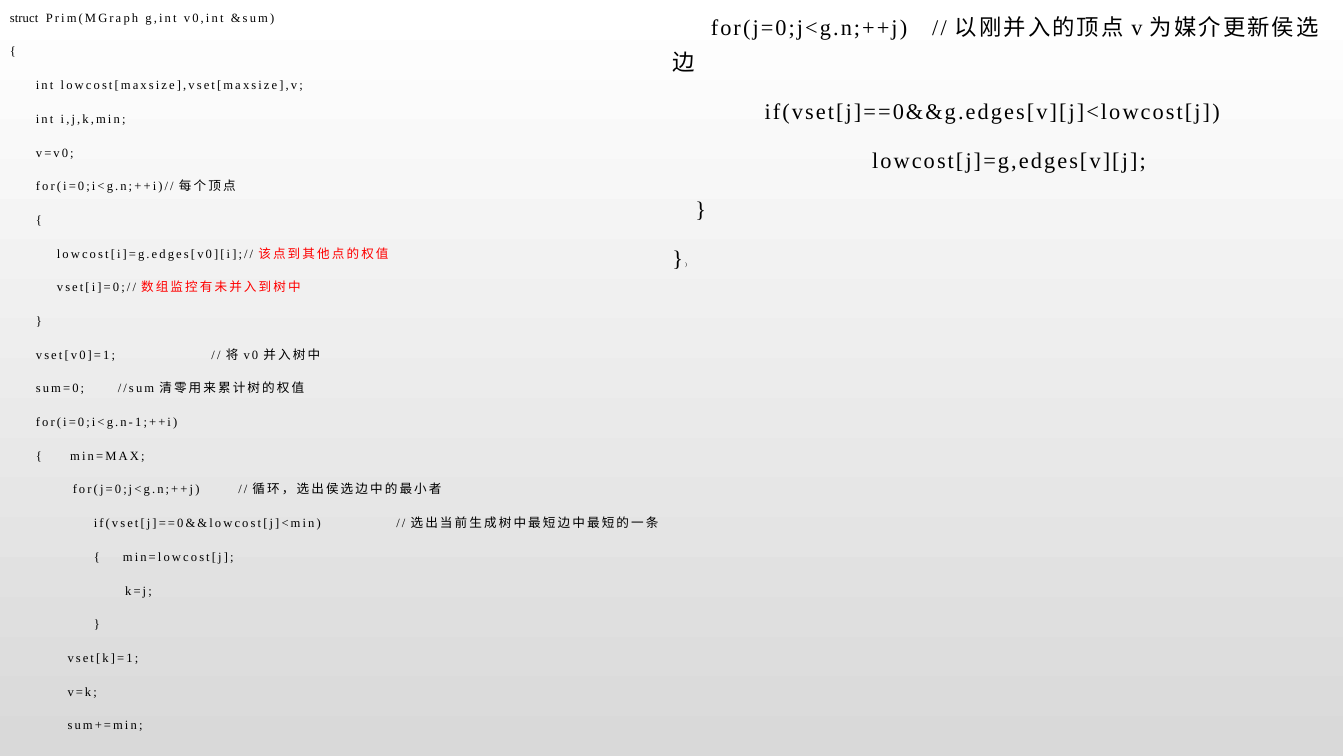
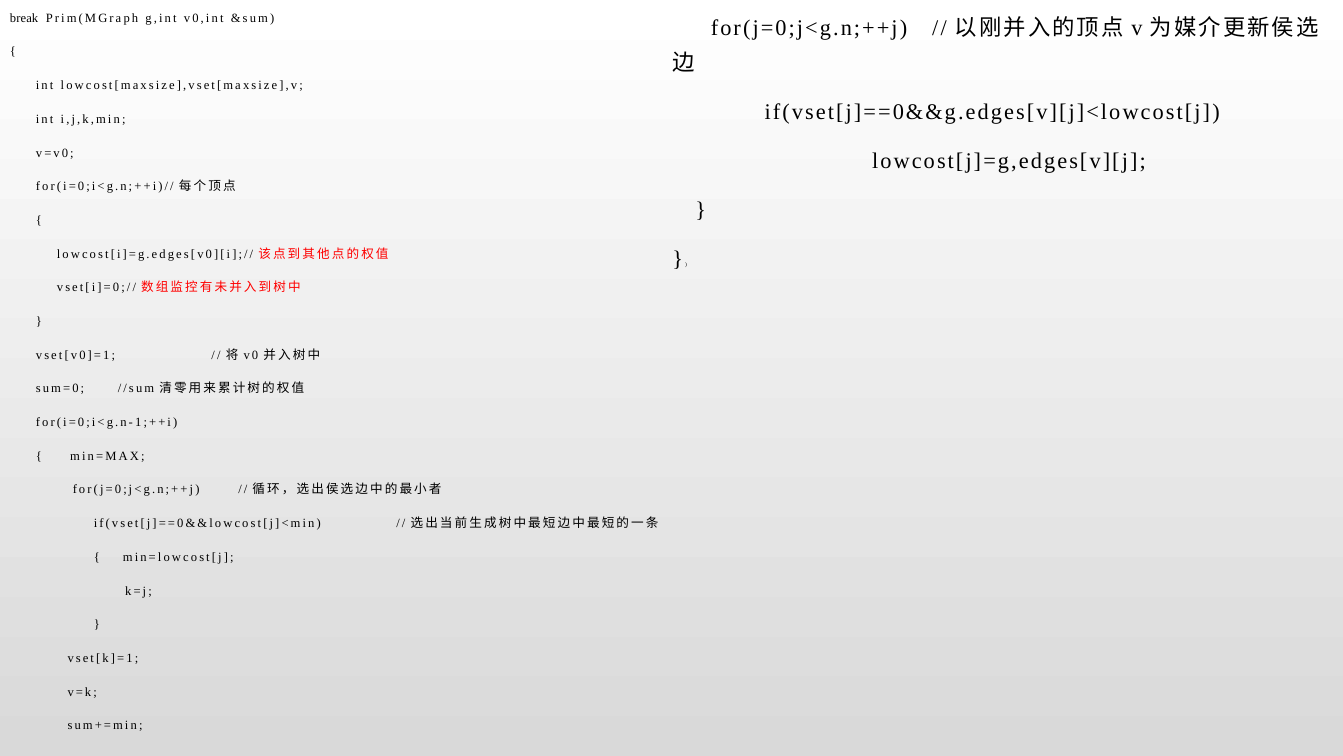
struct: struct -> break
